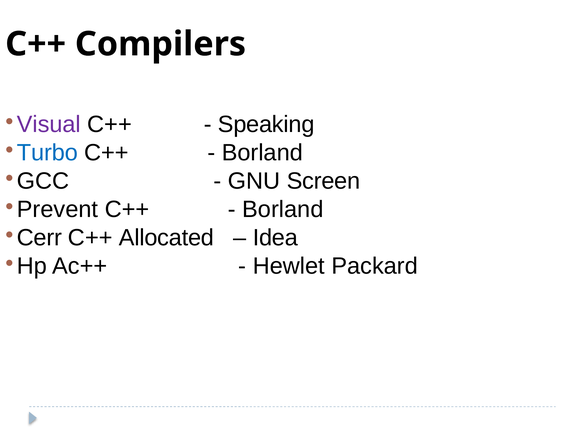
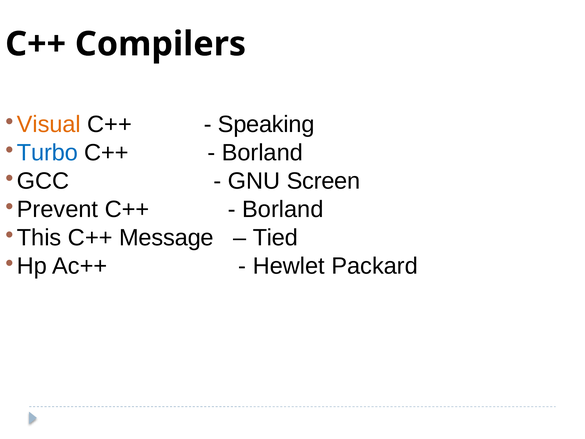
Visual colour: purple -> orange
Cerr: Cerr -> This
Allocated: Allocated -> Message
Idea: Idea -> Tied
